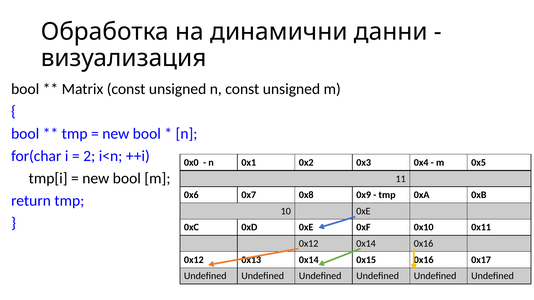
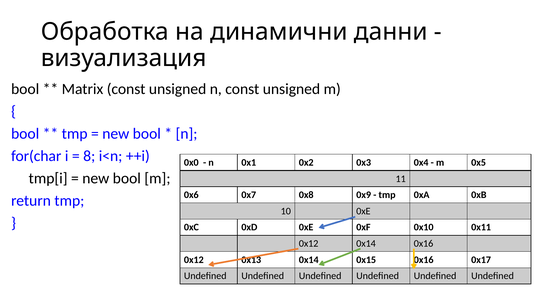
2: 2 -> 8
